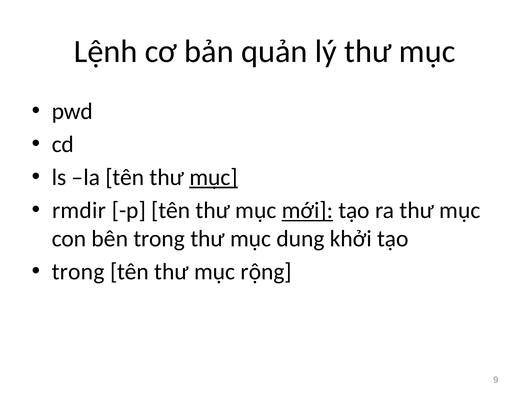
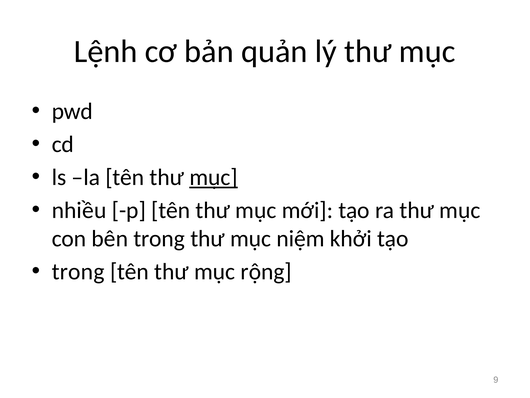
rmdir: rmdir -> nhiều
mới underline: present -> none
dung: dung -> niệm
